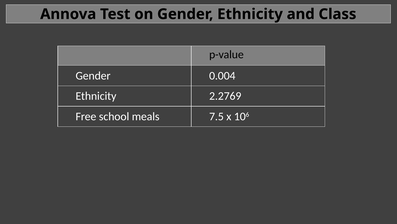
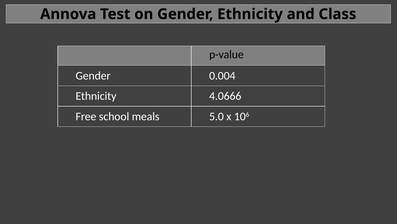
2.2769: 2.2769 -> 4.0666
7.5: 7.5 -> 5.0
